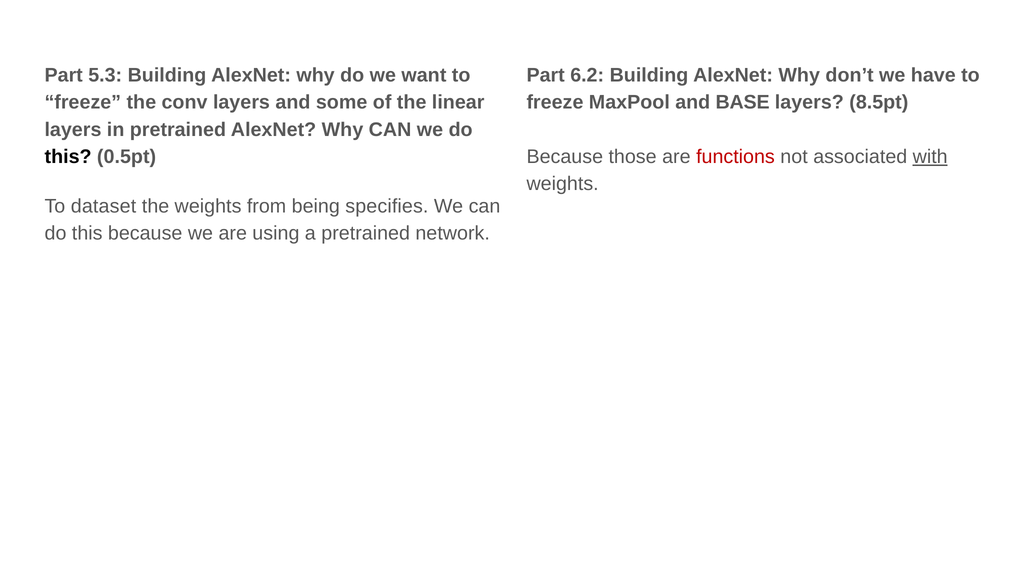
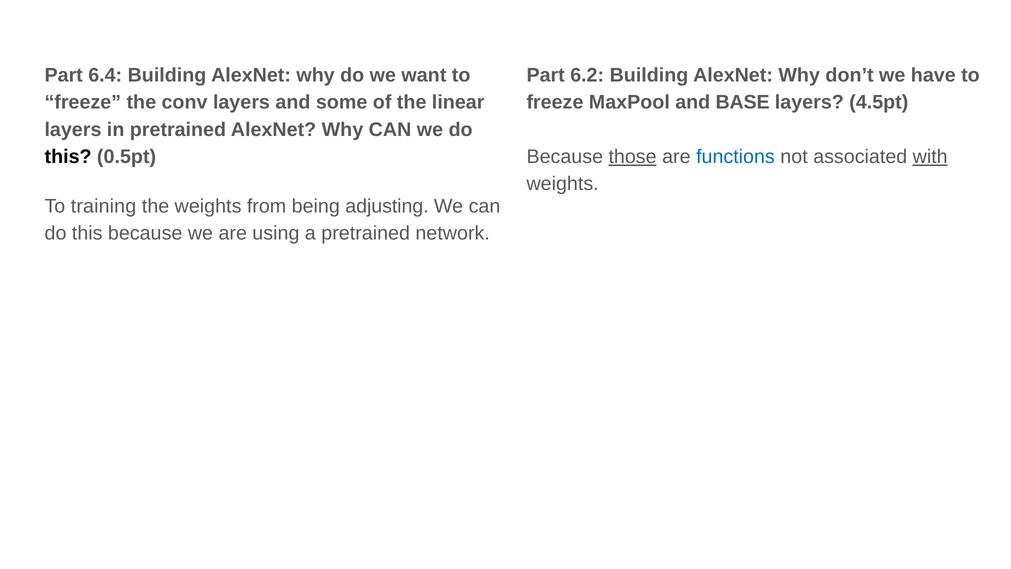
5.3: 5.3 -> 6.4
8.5pt: 8.5pt -> 4.5pt
those underline: none -> present
functions colour: red -> blue
dataset: dataset -> training
specifies: specifies -> adjusting
